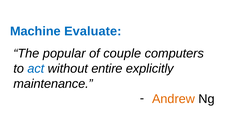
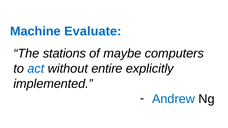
popular: popular -> stations
couple: couple -> maybe
maintenance: maintenance -> implemented
Andrew colour: orange -> blue
